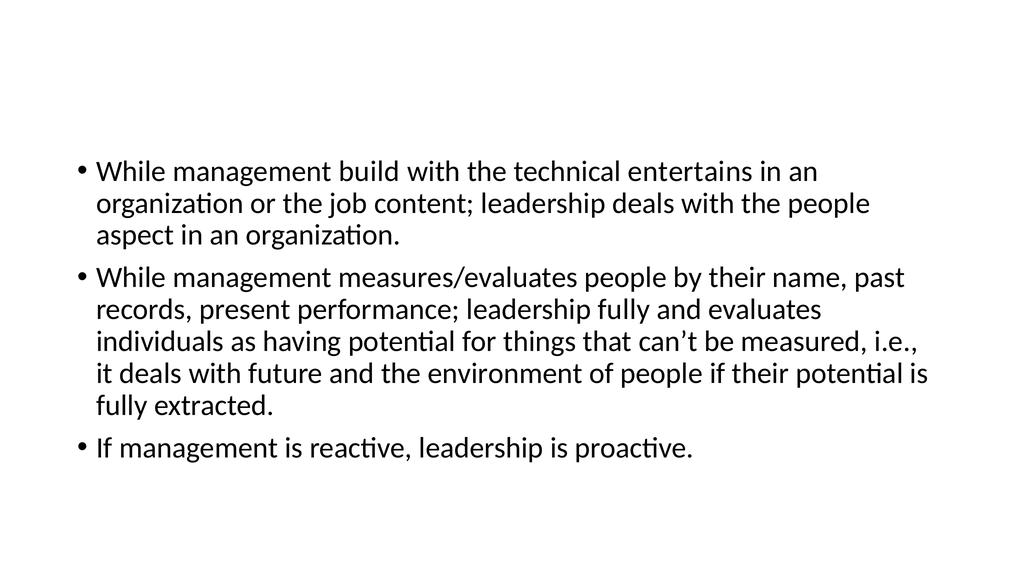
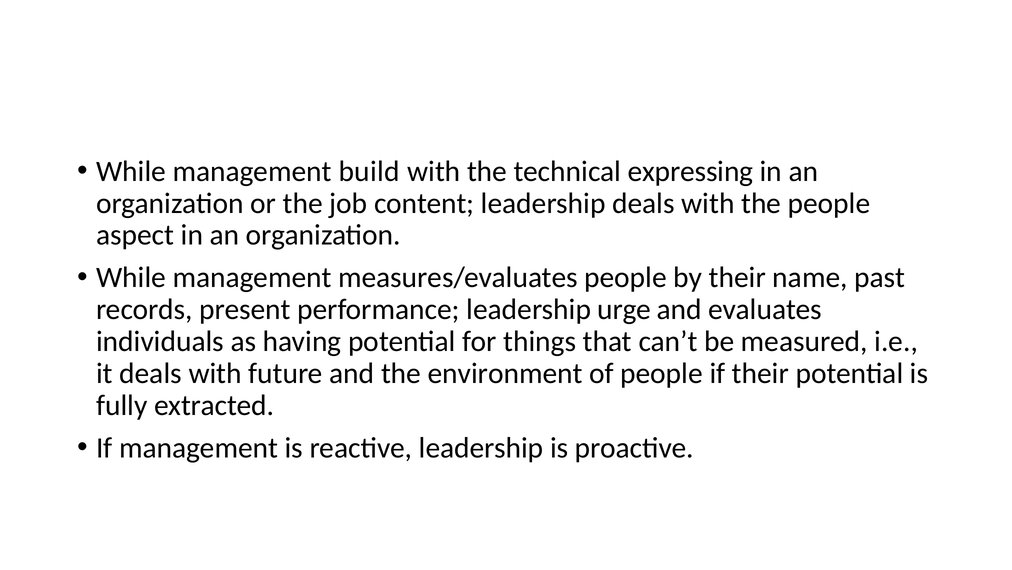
entertains: entertains -> expressing
leadership fully: fully -> urge
